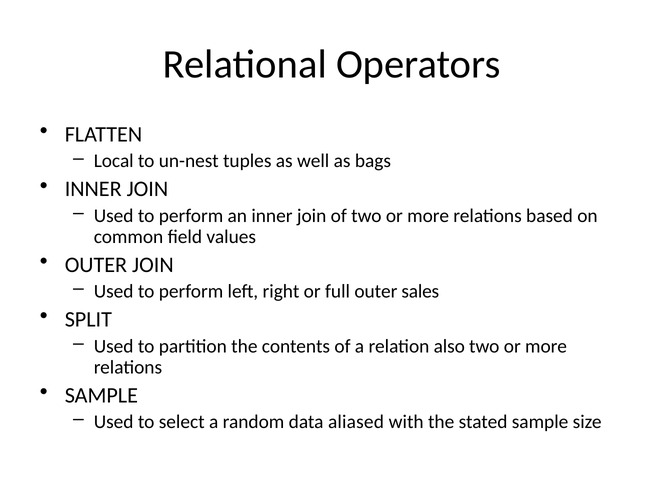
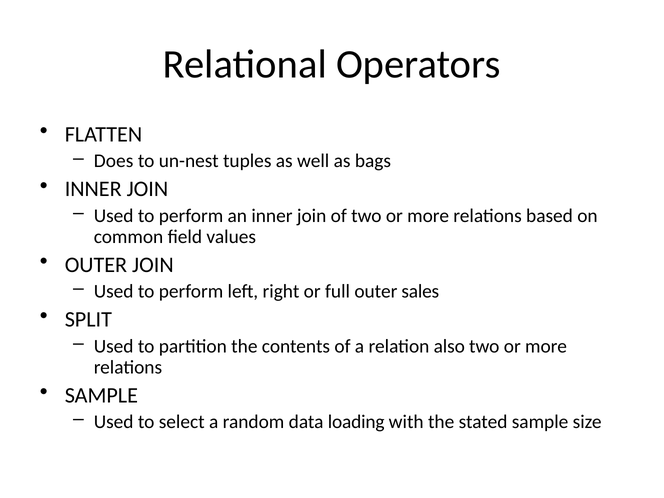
Local: Local -> Does
aliased: aliased -> loading
